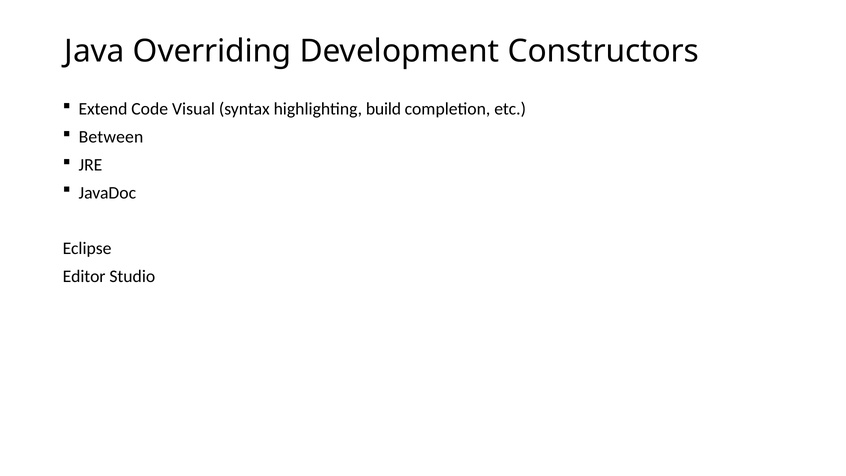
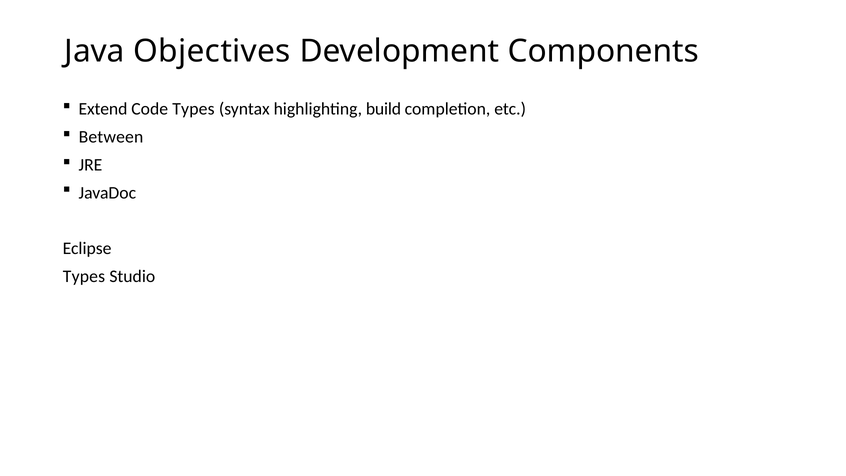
Overriding: Overriding -> Objectives
Constructors: Constructors -> Components
Code Visual: Visual -> Types
Editor at (84, 276): Editor -> Types
